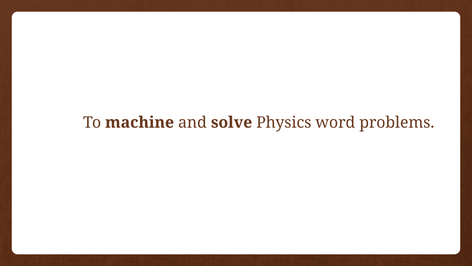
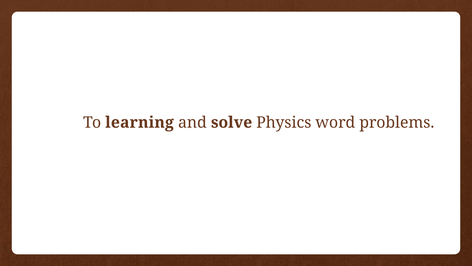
machine: machine -> learning
